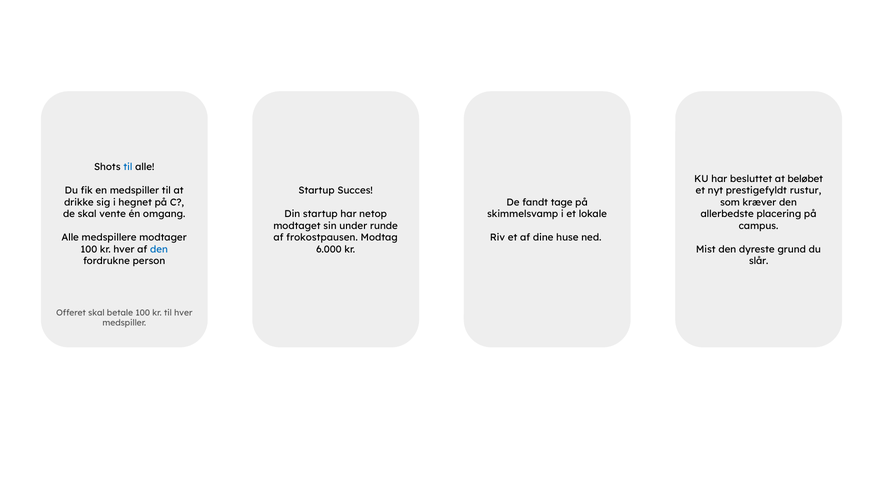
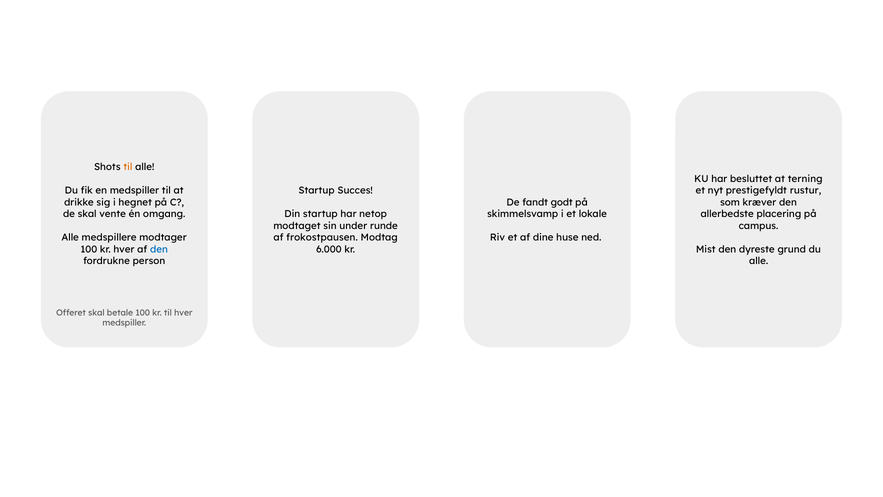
til at (128, 167) colour: blue -> orange
beløbet: beløbet -> terning
tage: tage -> godt
slår at (759, 261): slår -> alle
